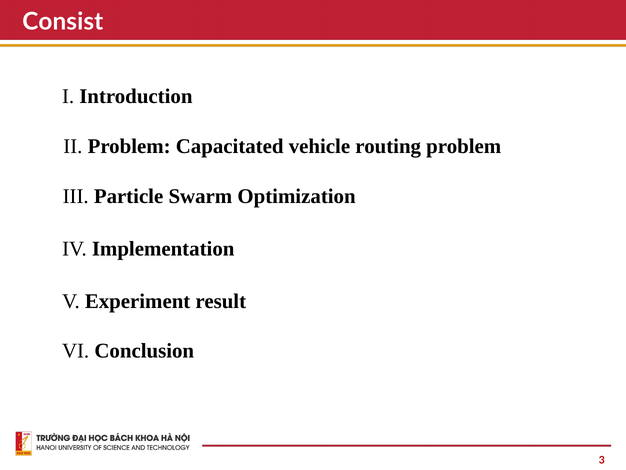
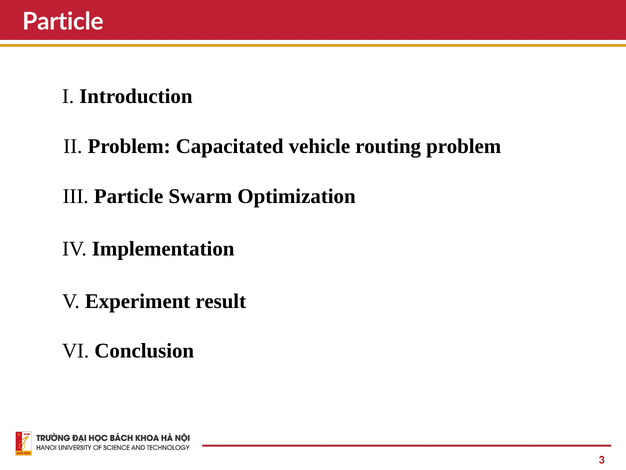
Consist at (63, 21): Consist -> Particle
